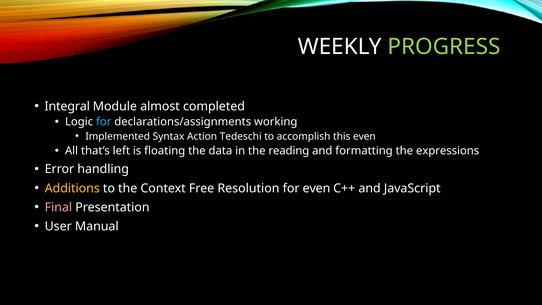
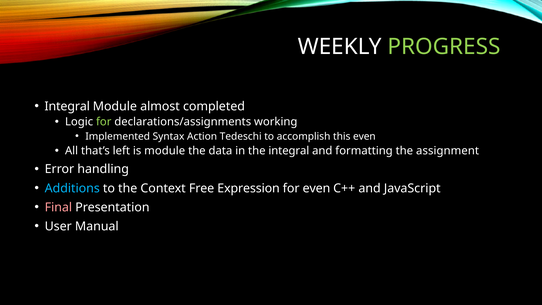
for at (104, 122) colour: light blue -> light green
is floating: floating -> module
the reading: reading -> integral
expressions: expressions -> assignment
Additions colour: yellow -> light blue
Resolution: Resolution -> Expression
